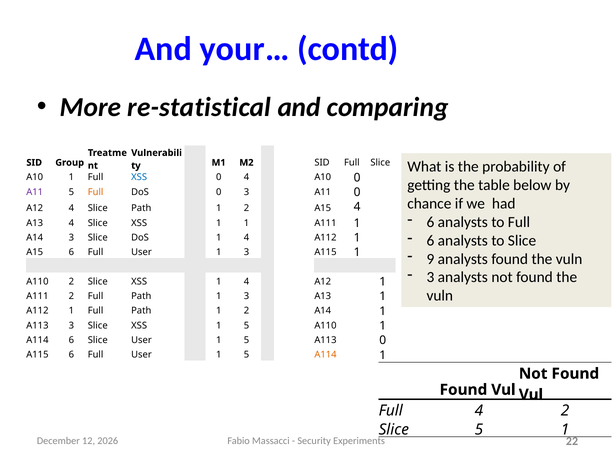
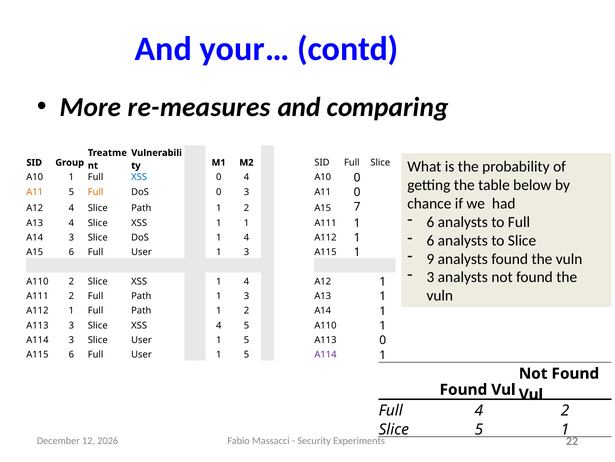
re-statistical: re-statistical -> re-measures
A11 at (35, 192) colour: purple -> orange
A15 4: 4 -> 7
3 Slice XSS 1: 1 -> 4
A114 6: 6 -> 3
A114 at (325, 354) colour: orange -> purple
